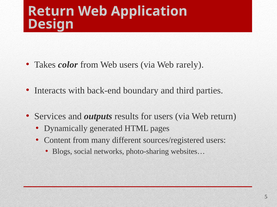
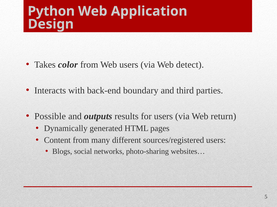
Return at (51, 11): Return -> Python
rarely: rarely -> detect
Services: Services -> Possible
